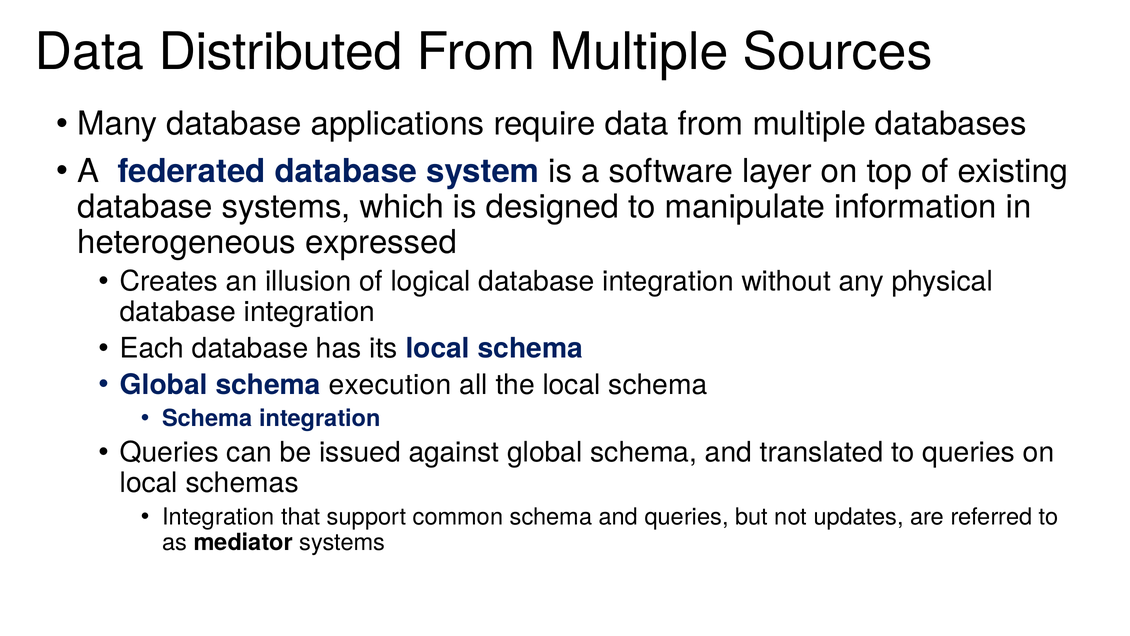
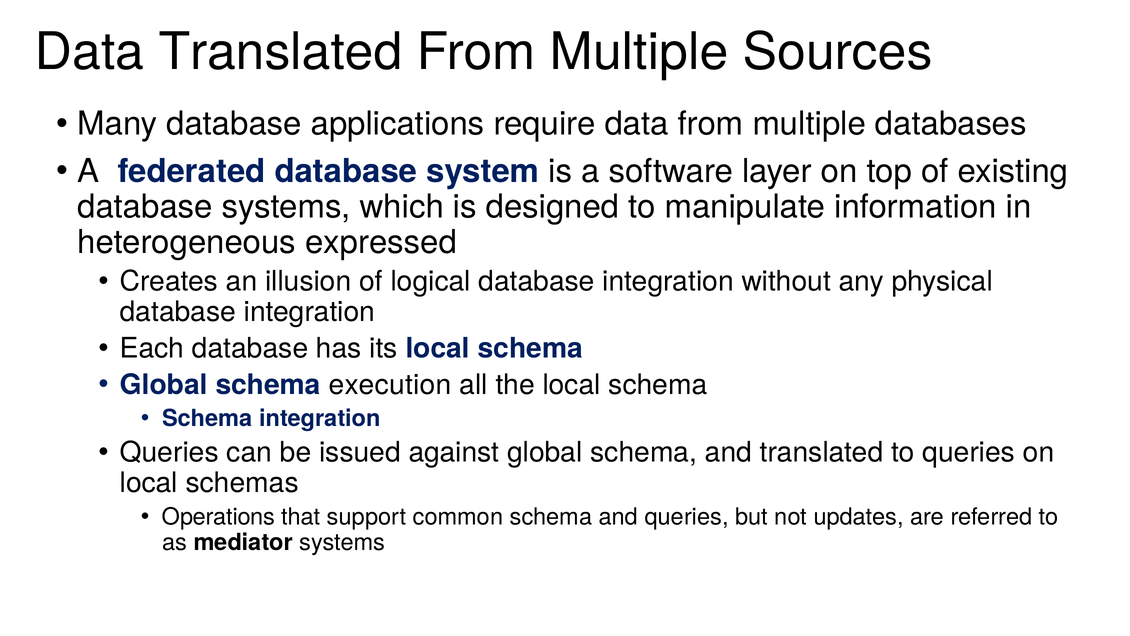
Data Distributed: Distributed -> Translated
Integration at (218, 517): Integration -> Operations
